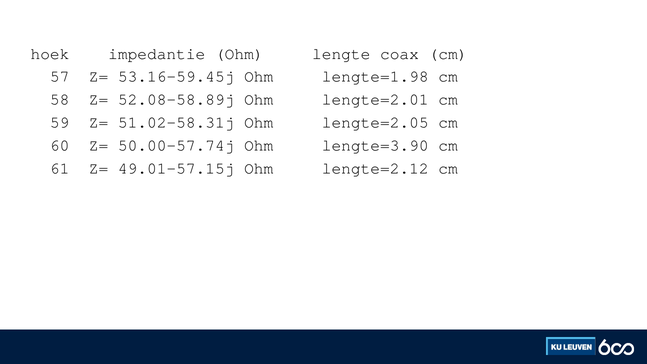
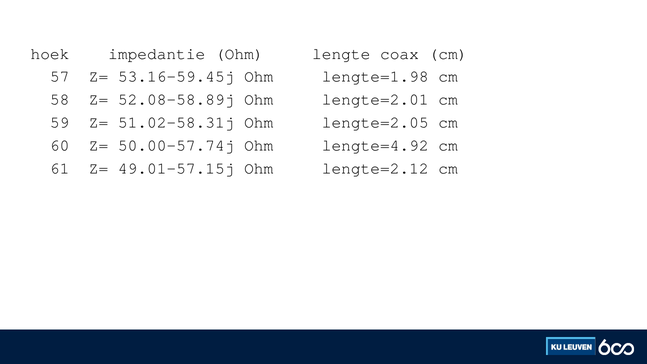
lengte=3.90: lengte=3.90 -> lengte=4.92
